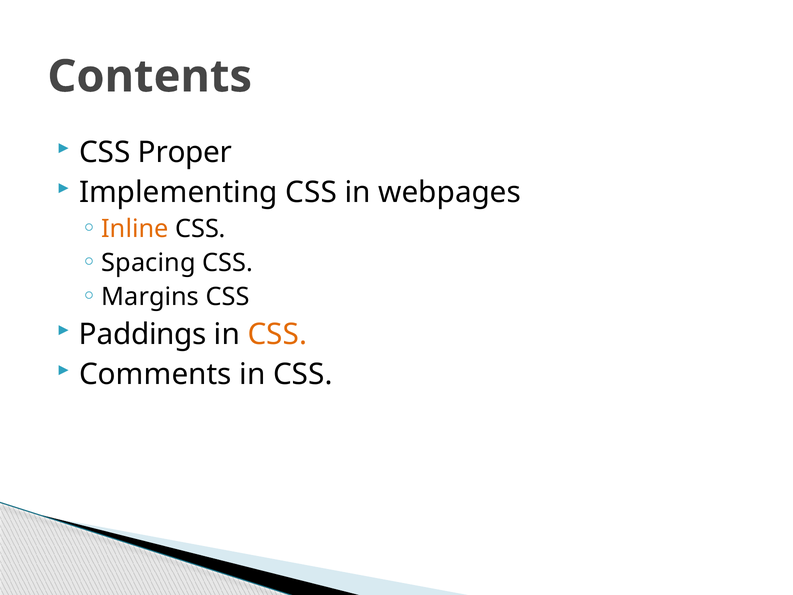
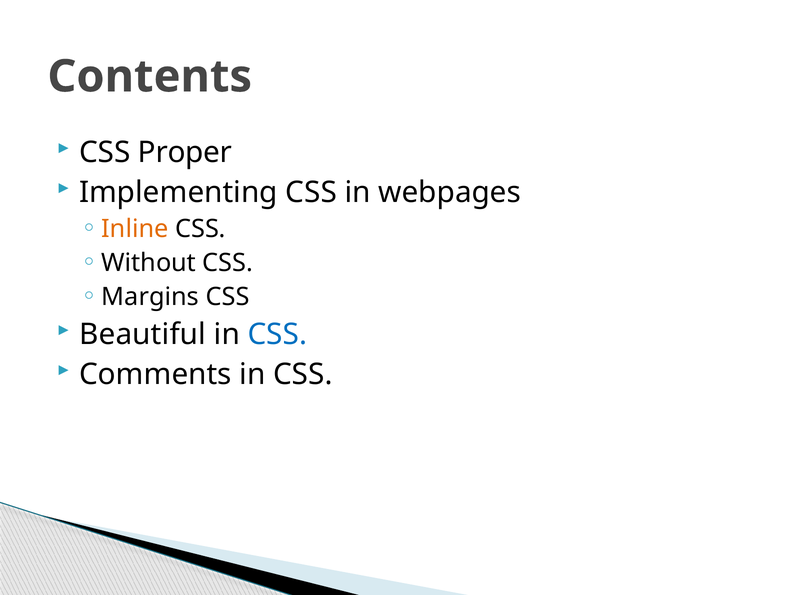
Spacing: Spacing -> Without
Paddings: Paddings -> Beautiful
CSS at (277, 334) colour: orange -> blue
